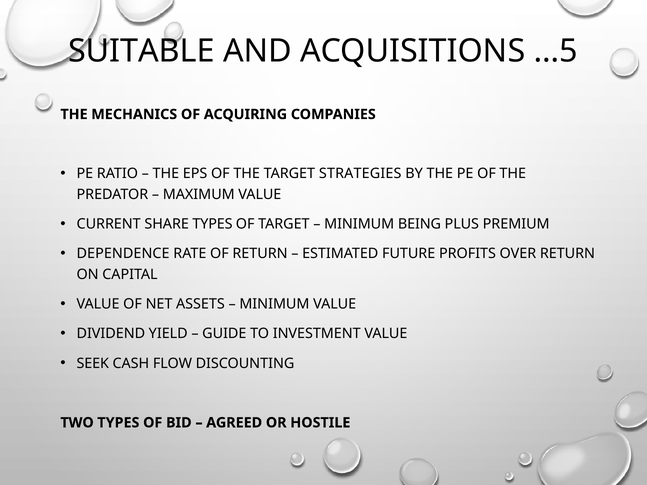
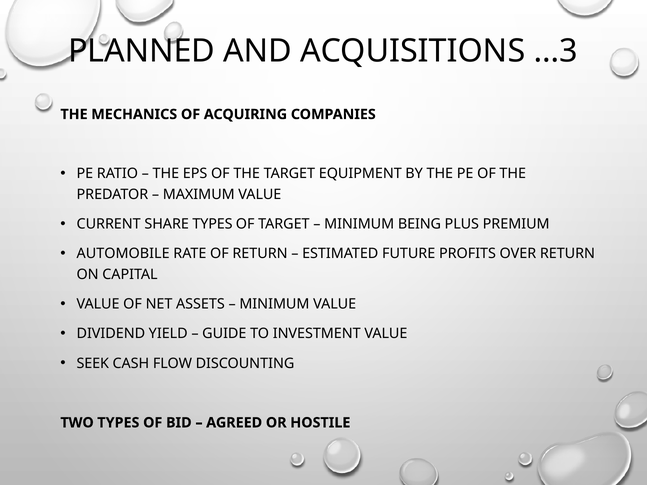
SUITABLE: SUITABLE -> PLANNED
…5: …5 -> …3
STRATEGIES: STRATEGIES -> EQUIPMENT
DEPENDENCE: DEPENDENCE -> AUTOMOBILE
